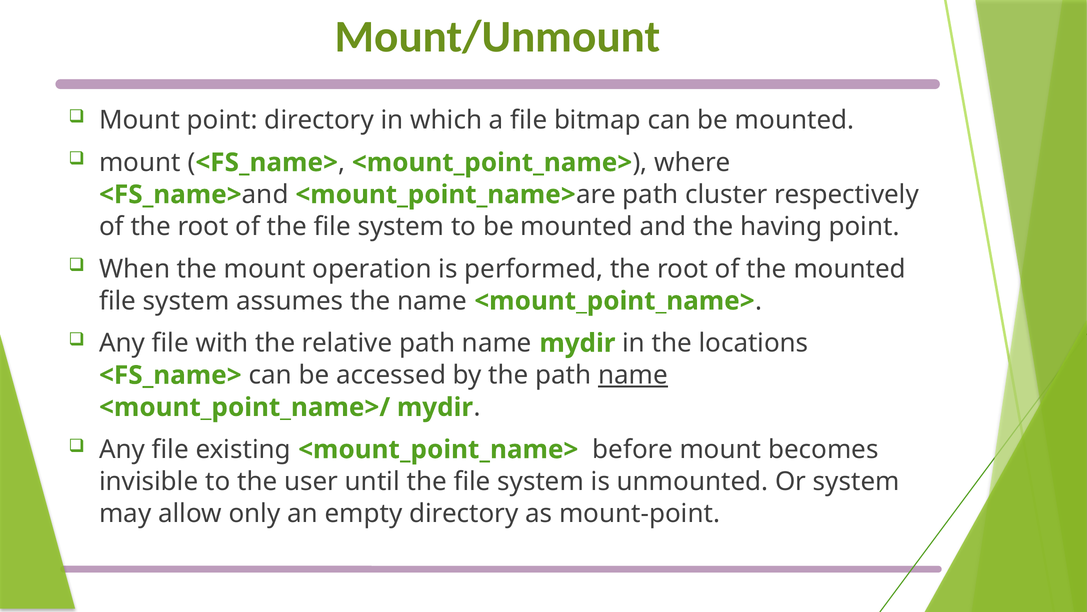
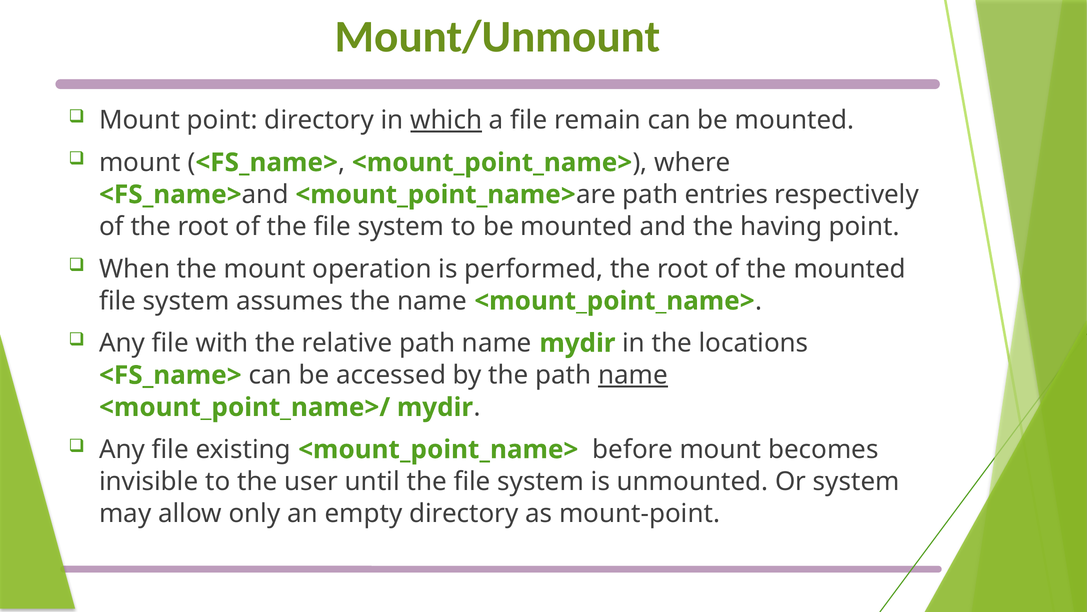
which underline: none -> present
bitmap: bitmap -> remain
cluster: cluster -> entries
